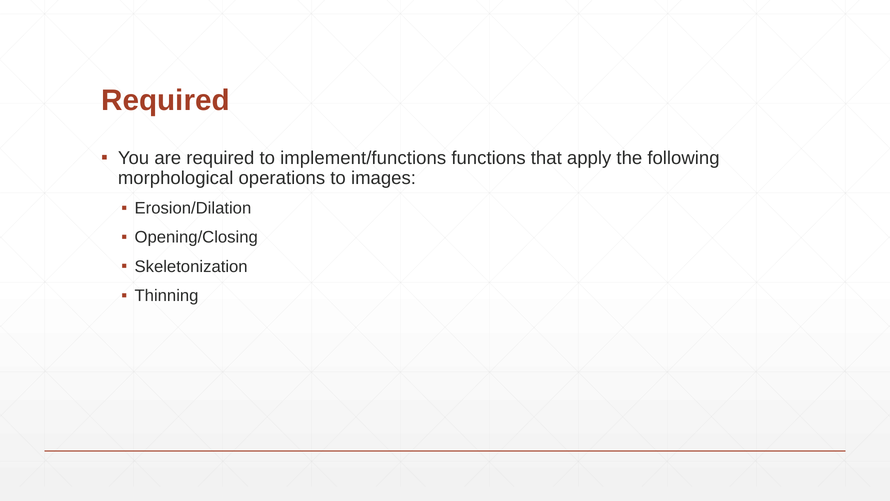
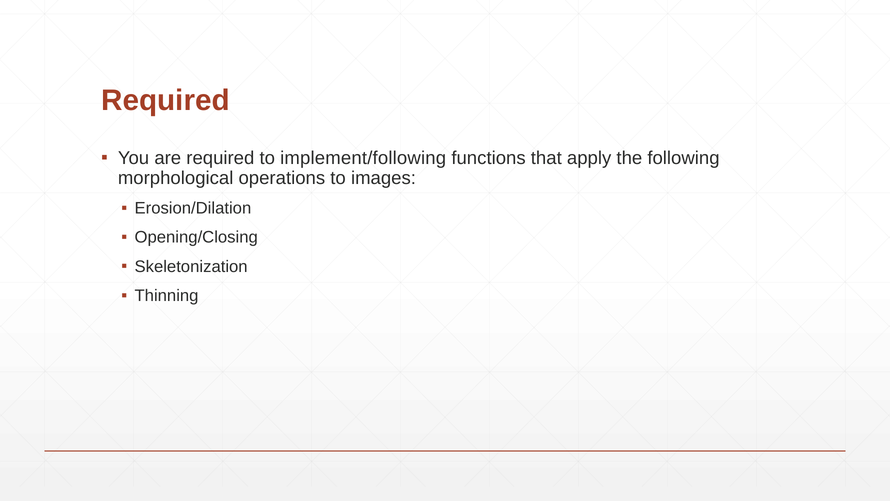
implement/functions: implement/functions -> implement/following
